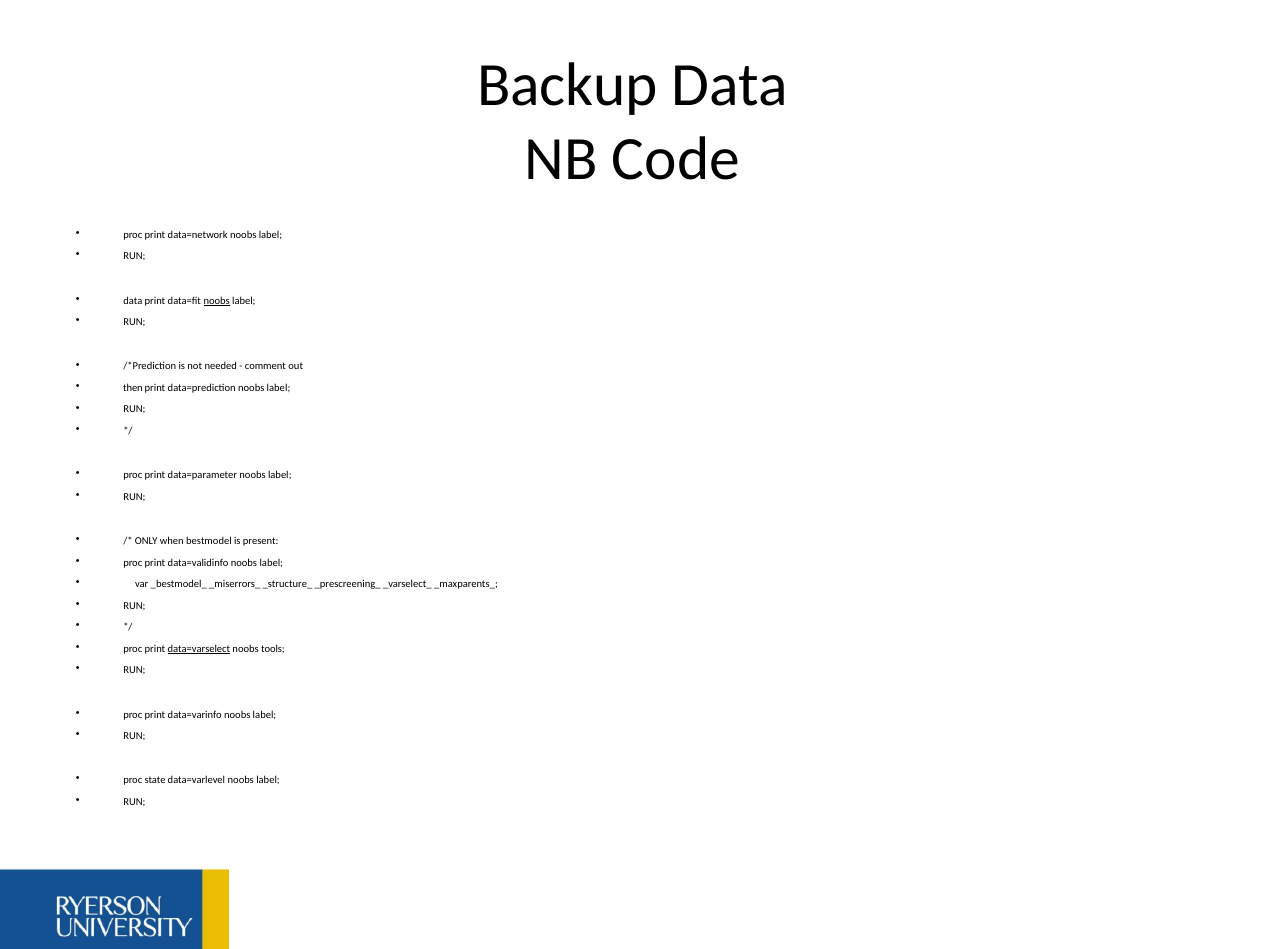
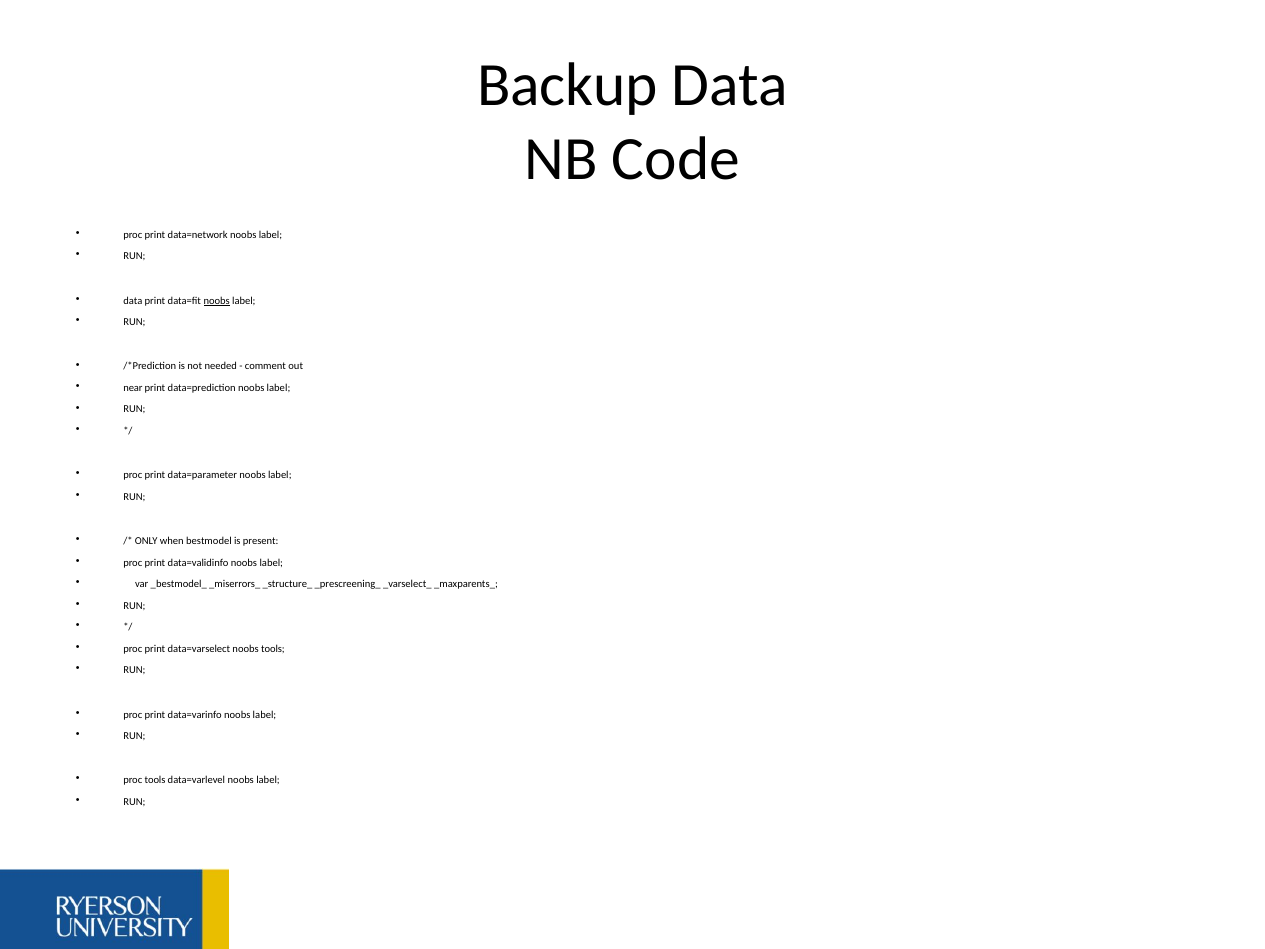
then: then -> near
data=varselect underline: present -> none
proc state: state -> tools
